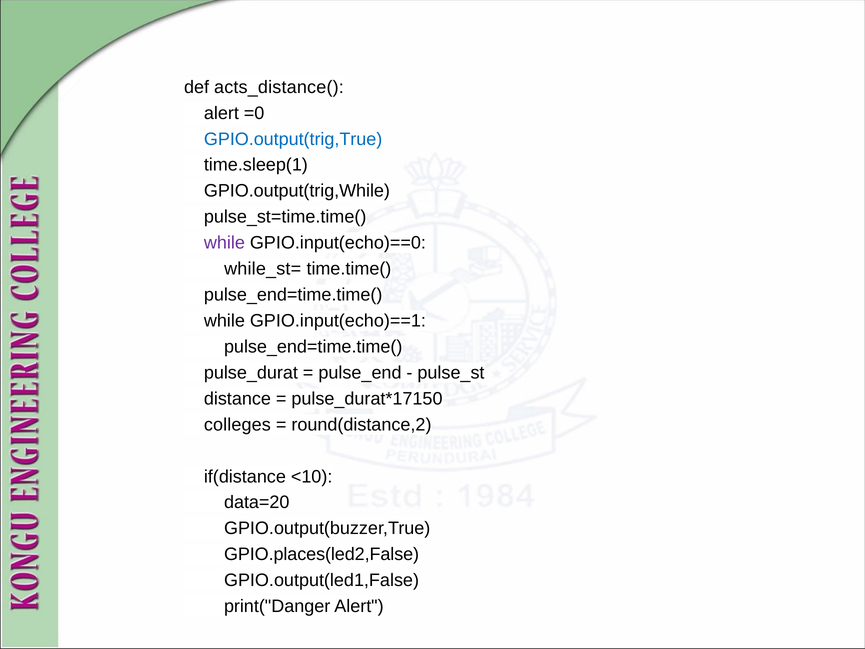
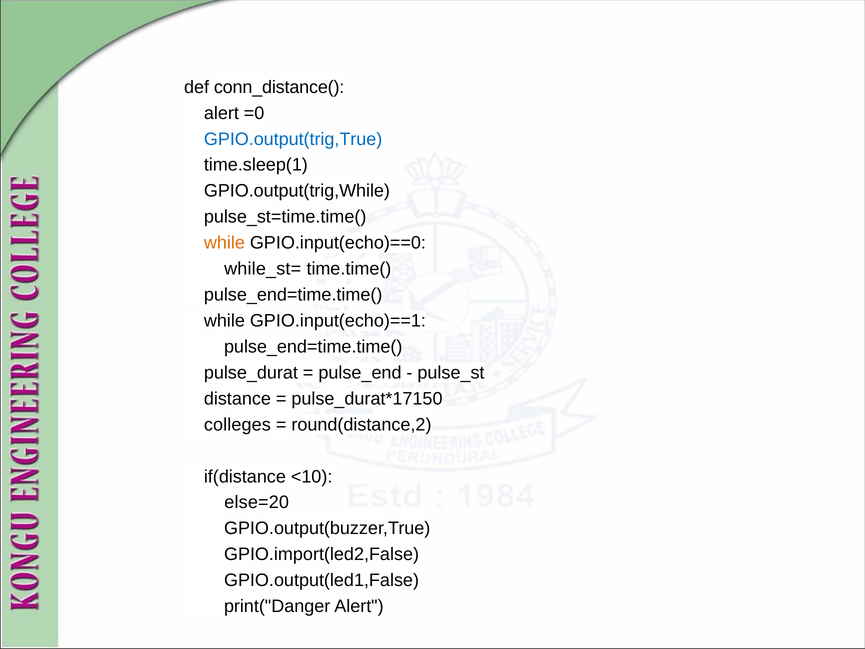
acts_distance(: acts_distance( -> conn_distance(
while at (224, 243) colour: purple -> orange
data=20: data=20 -> else=20
GPIO.places(led2,False: GPIO.places(led2,False -> GPIO.import(led2,False
